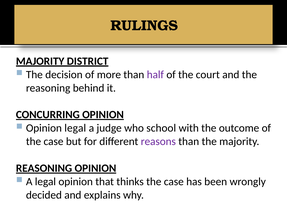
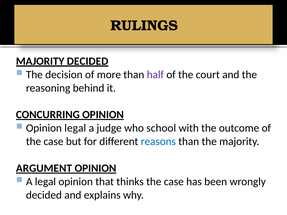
MAJORITY DISTRICT: DISTRICT -> DECIDED
reasons colour: purple -> blue
REASONING at (44, 168): REASONING -> ARGUMENT
